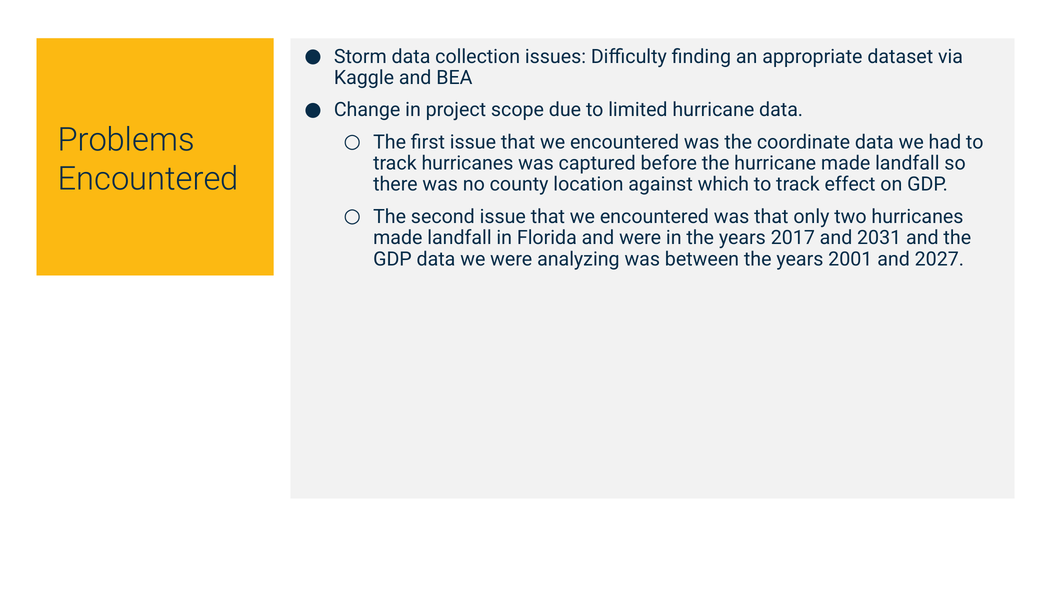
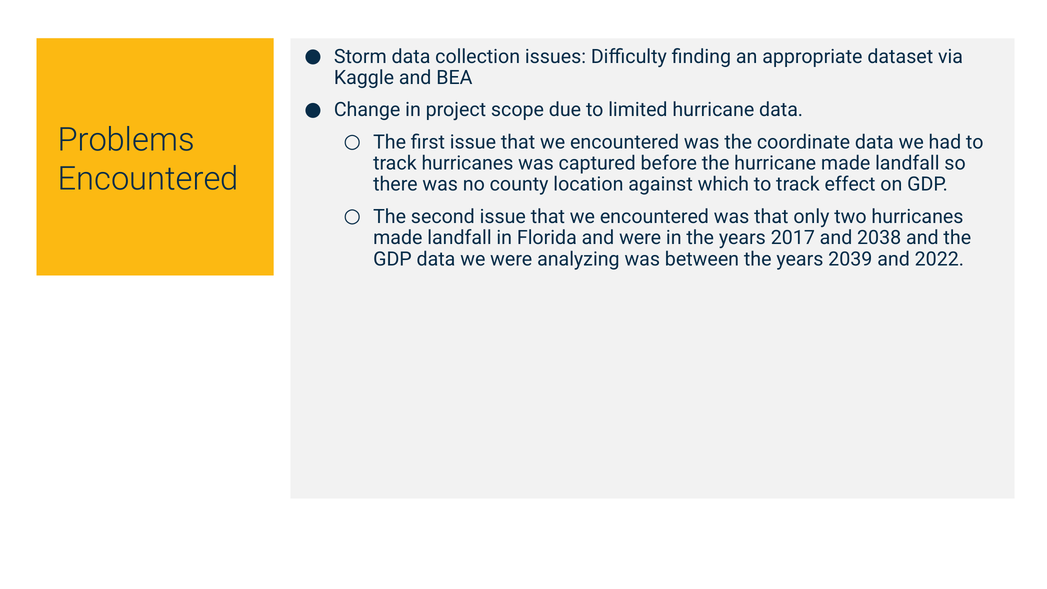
2031: 2031 -> 2038
2001: 2001 -> 2039
2027: 2027 -> 2022
